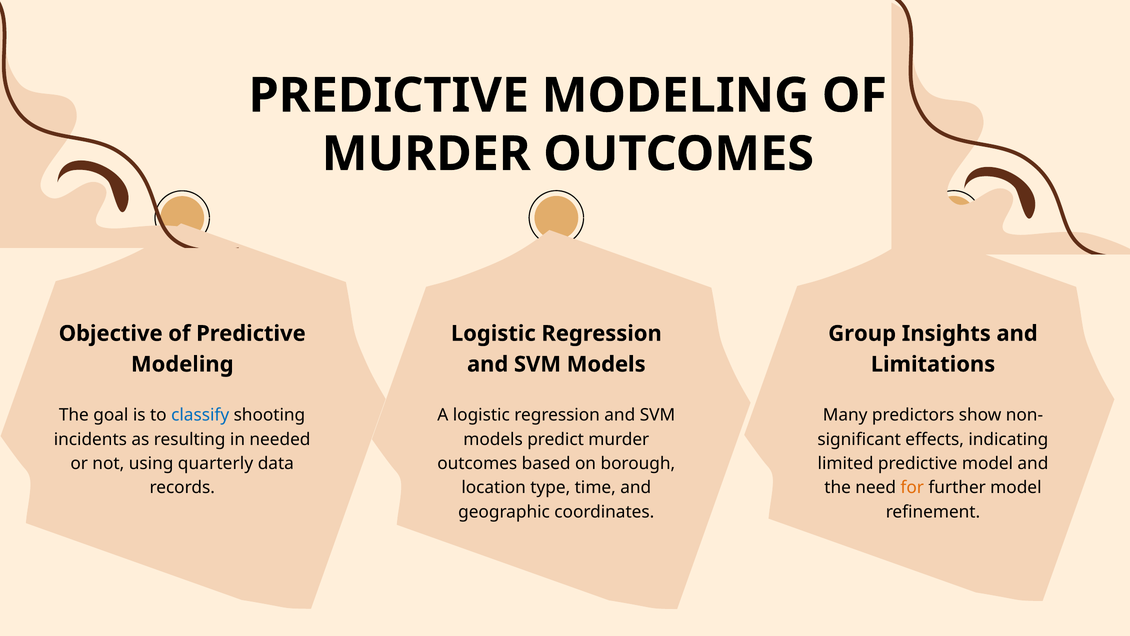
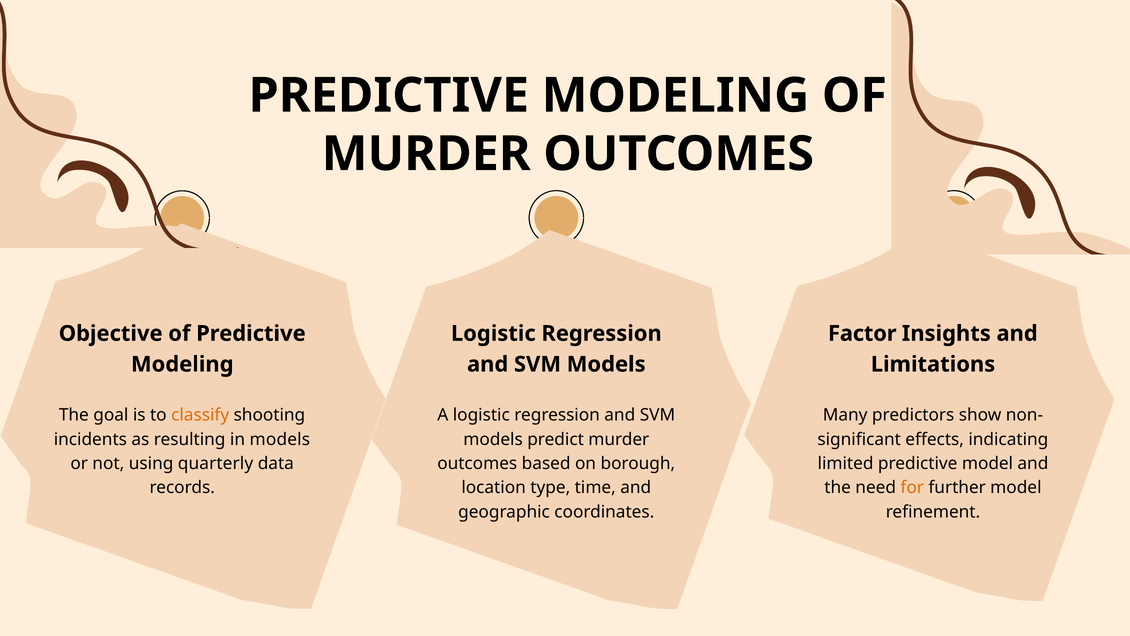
Group: Group -> Factor
classify colour: blue -> orange
in needed: needed -> models
